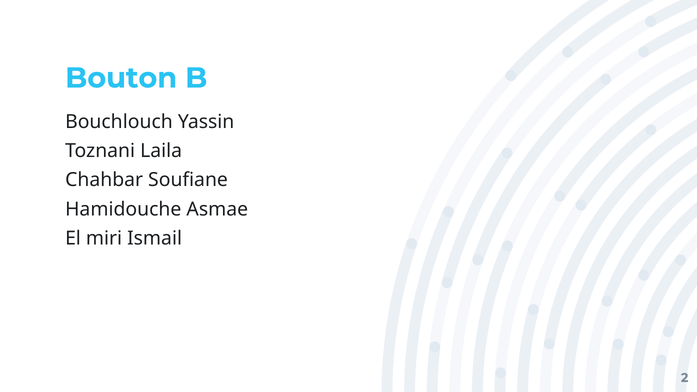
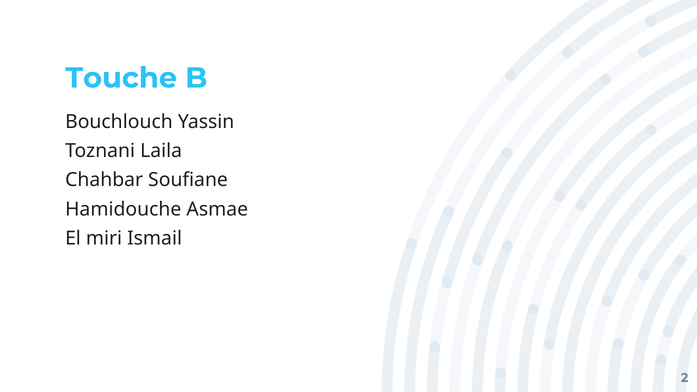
Bouton: Bouton -> Touche
